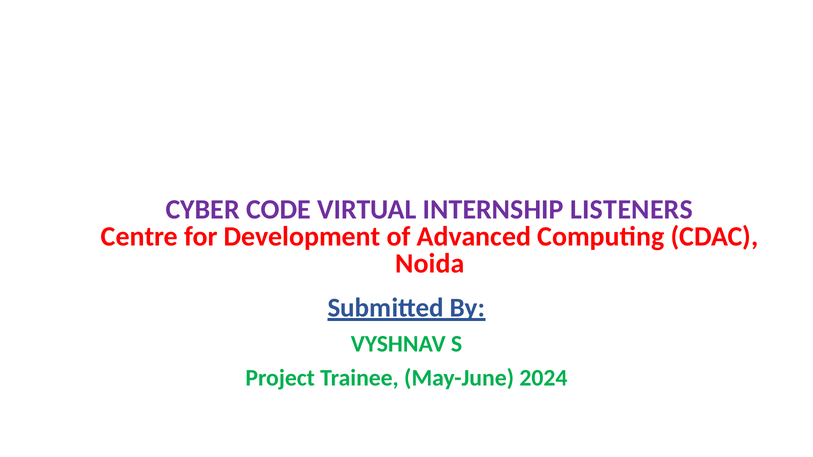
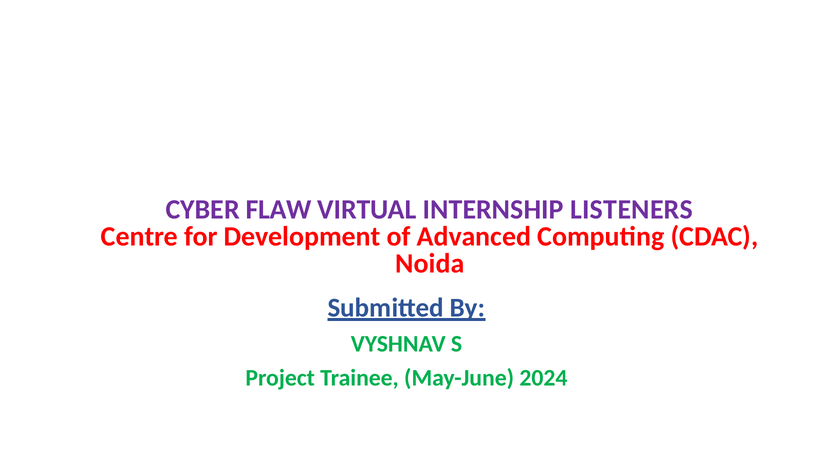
CODE: CODE -> FLAW
